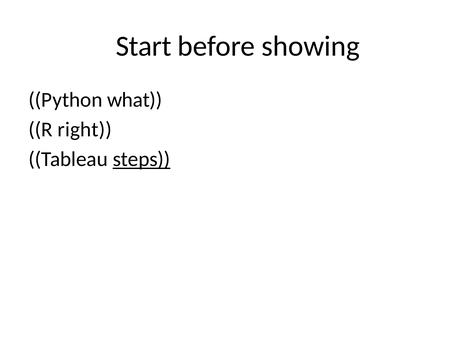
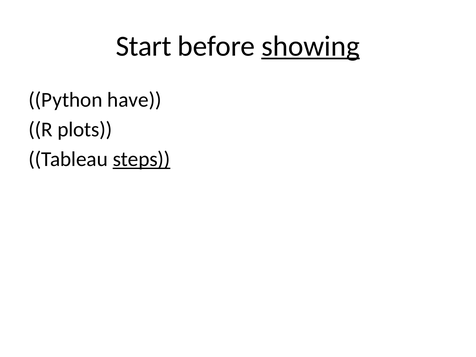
showing underline: none -> present
what: what -> have
right: right -> plots
